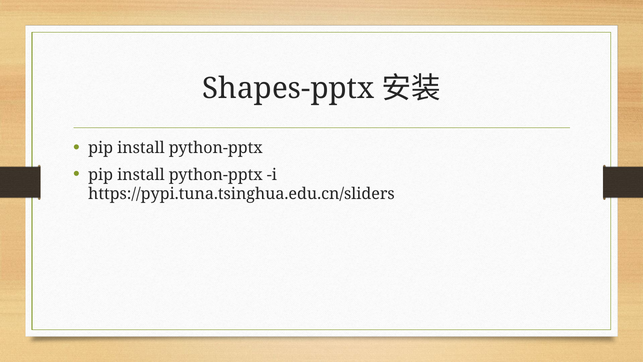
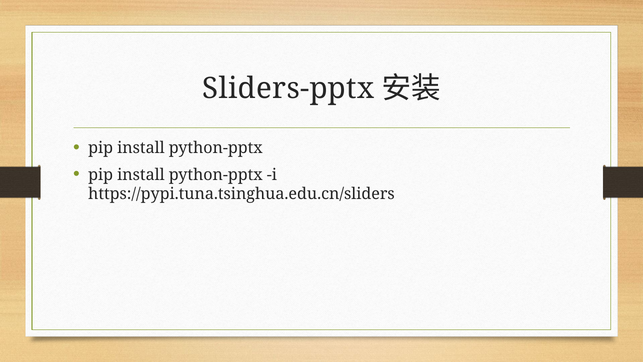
Shapes-pptx: Shapes-pptx -> Sliders-pptx
